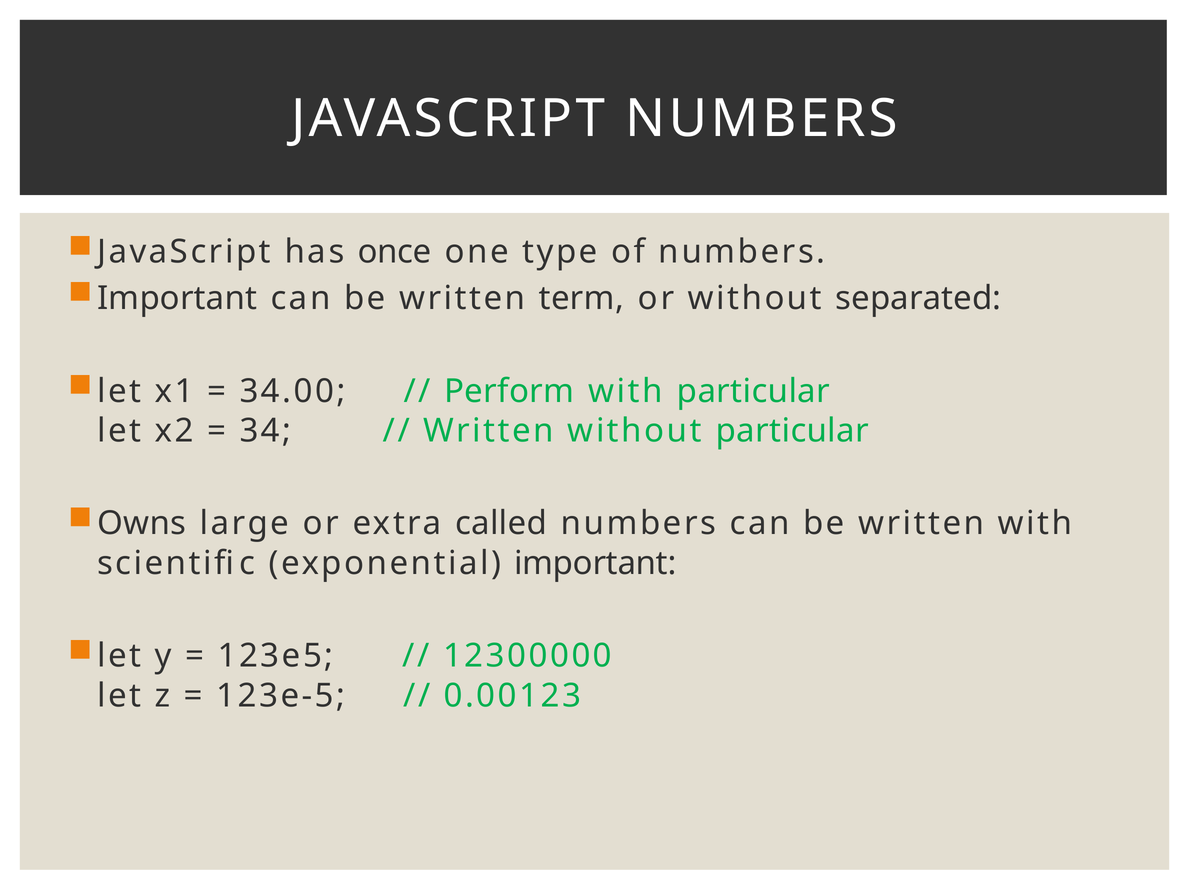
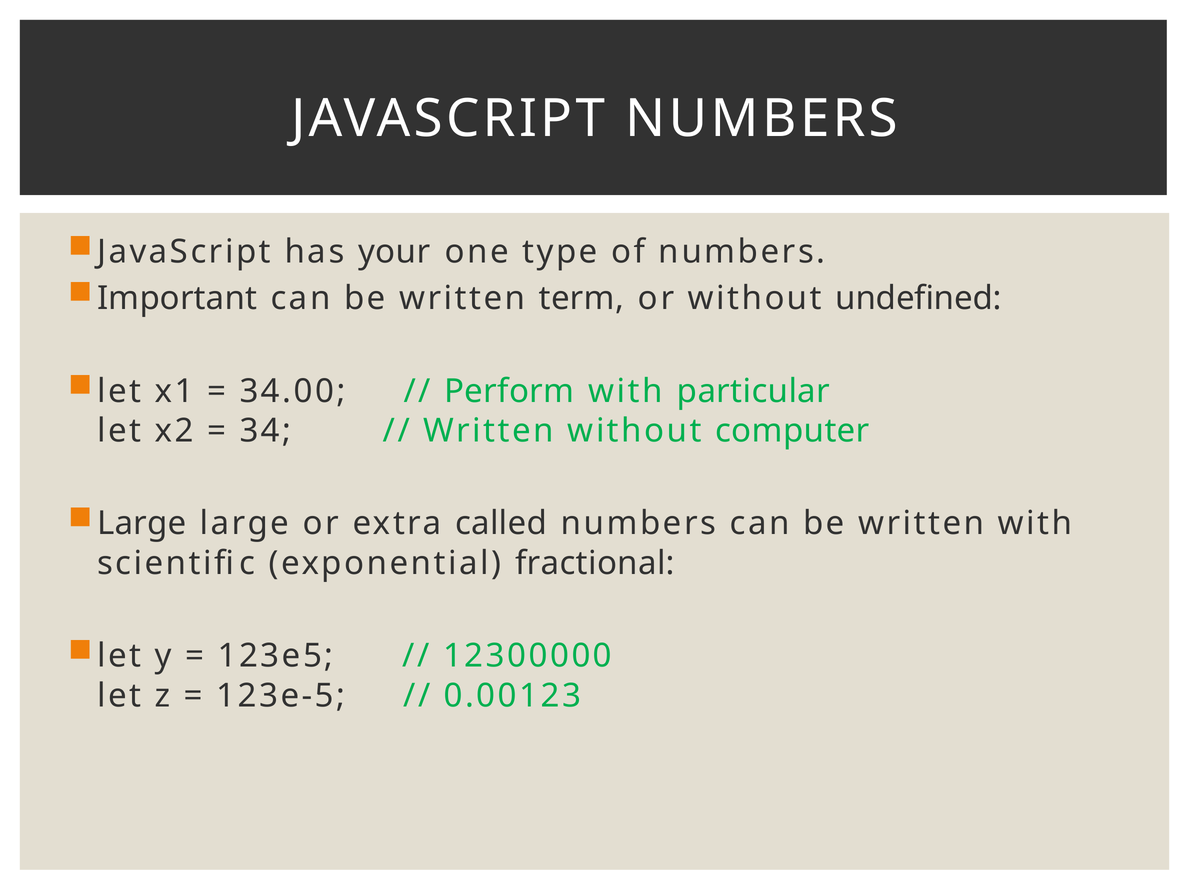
once: once -> your
separated: separated -> undefined
without particular: particular -> computer
Owns at (142, 523): Owns -> Large
exponential important: important -> fractional
